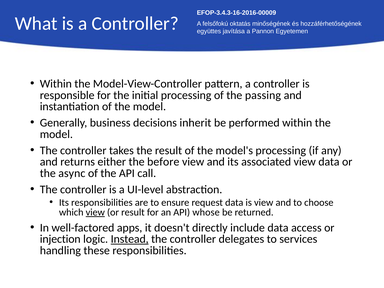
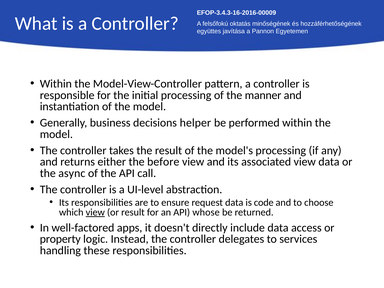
passing: passing -> manner
inherit: inherit -> helper
is view: view -> code
injection: injection -> property
Instead underline: present -> none
